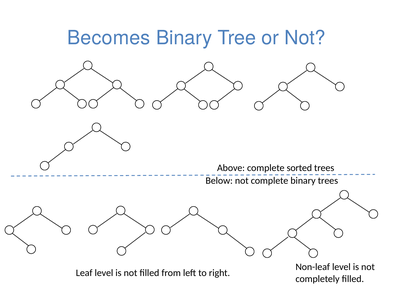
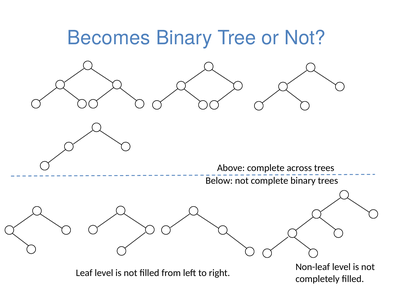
sorted: sorted -> across
